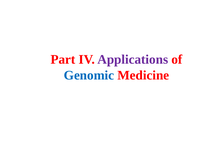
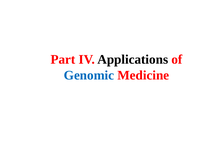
Applications colour: purple -> black
